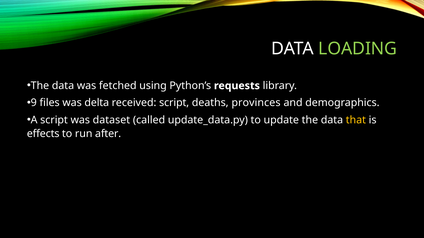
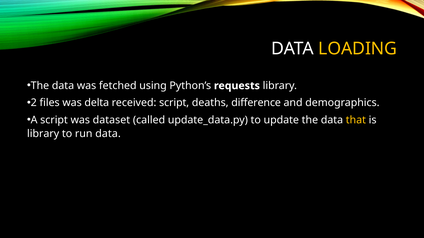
LOADING colour: light green -> yellow
9: 9 -> 2
provinces: provinces -> difference
effects at (43, 134): effects -> library
run after: after -> data
